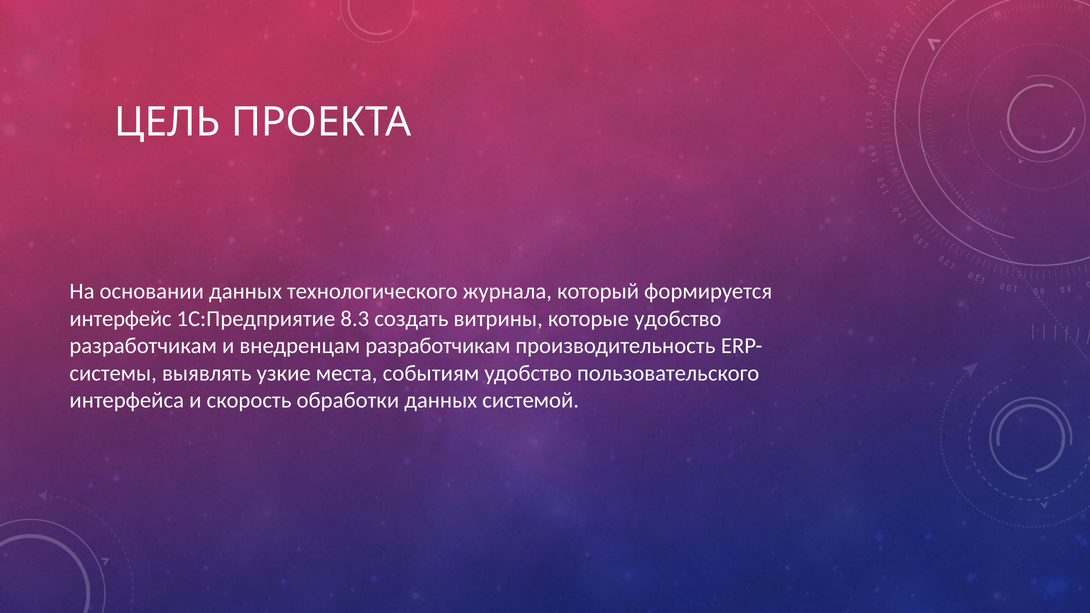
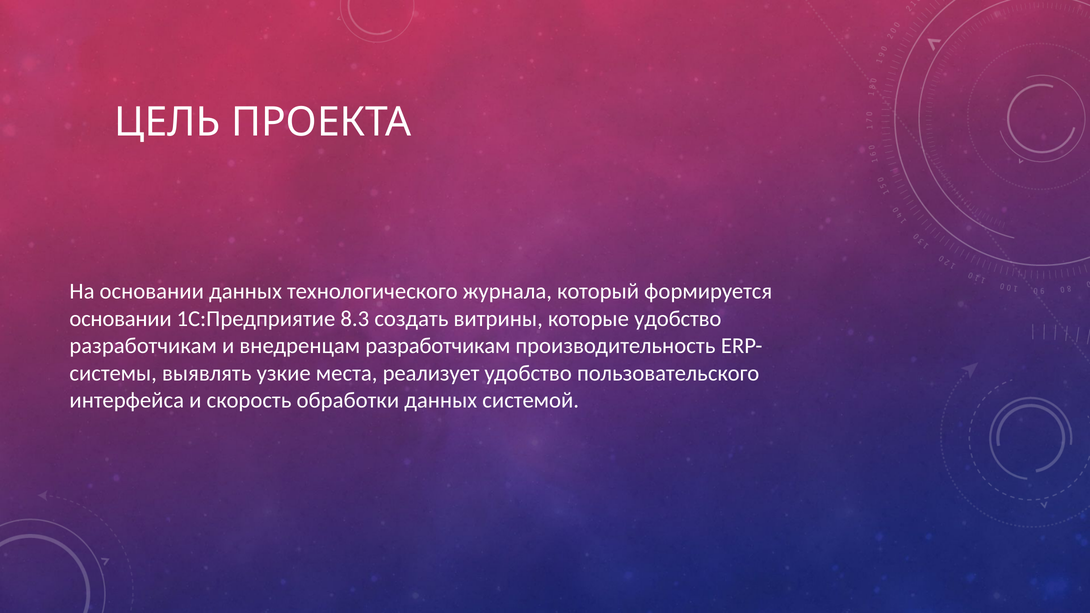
интерфейс at (121, 319): интерфейс -> основании
событиям: событиям -> реализует
